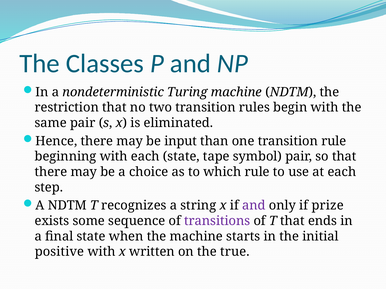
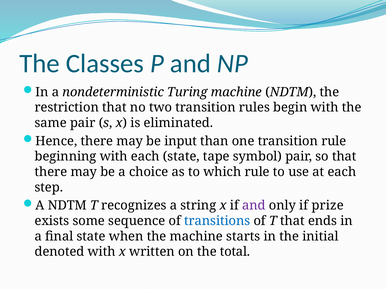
transitions colour: purple -> blue
positive: positive -> denoted
true: true -> total
